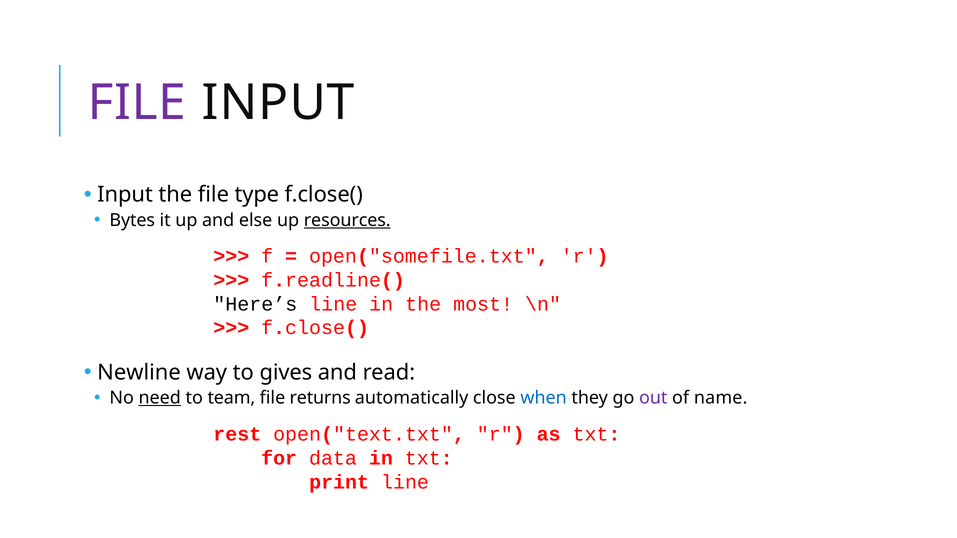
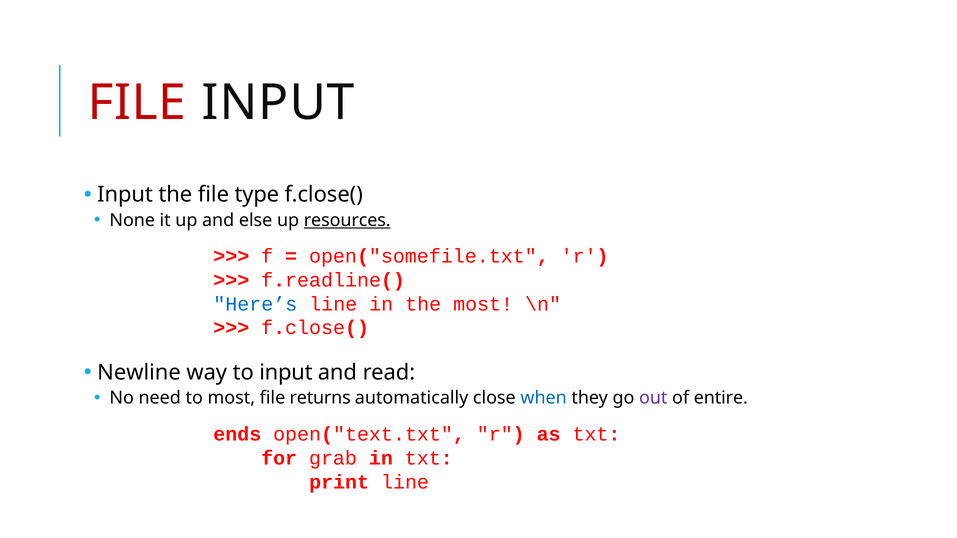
FILE at (137, 103) colour: purple -> red
Bytes: Bytes -> None
Here’s colour: black -> blue
to gives: gives -> input
need underline: present -> none
to team: team -> most
name: name -> entire
rest: rest -> ends
data: data -> grab
